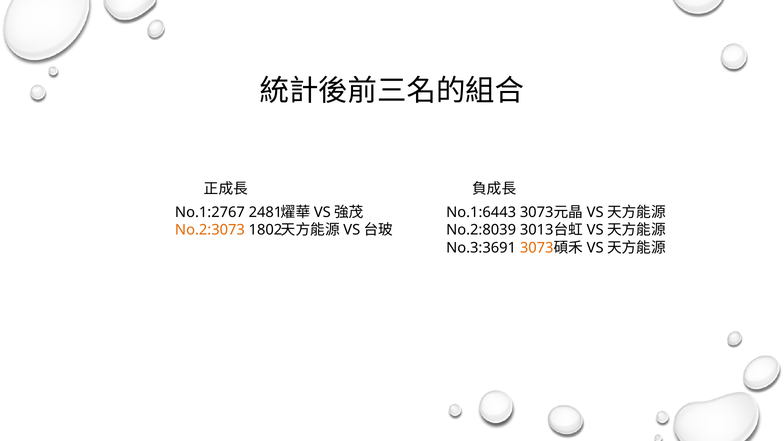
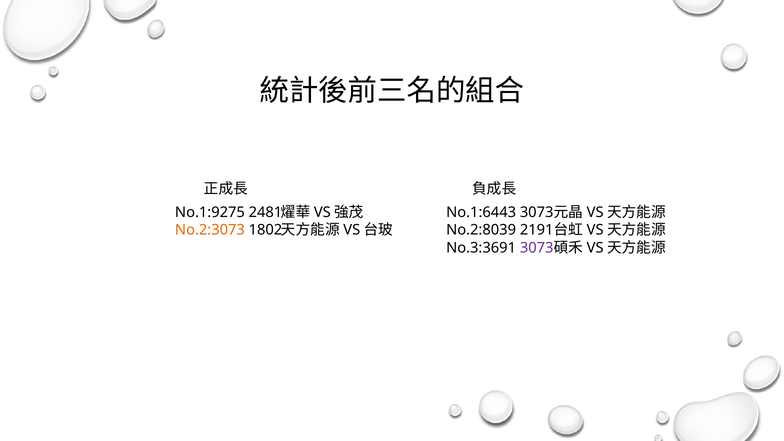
No.1:2767: No.1:2767 -> No.1:9275
3013: 3013 -> 2191
3073 at (537, 248) colour: orange -> purple
